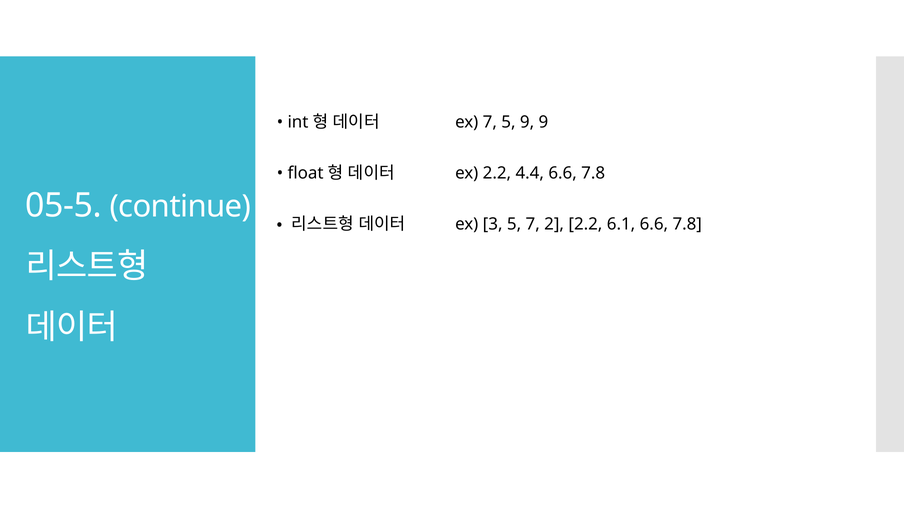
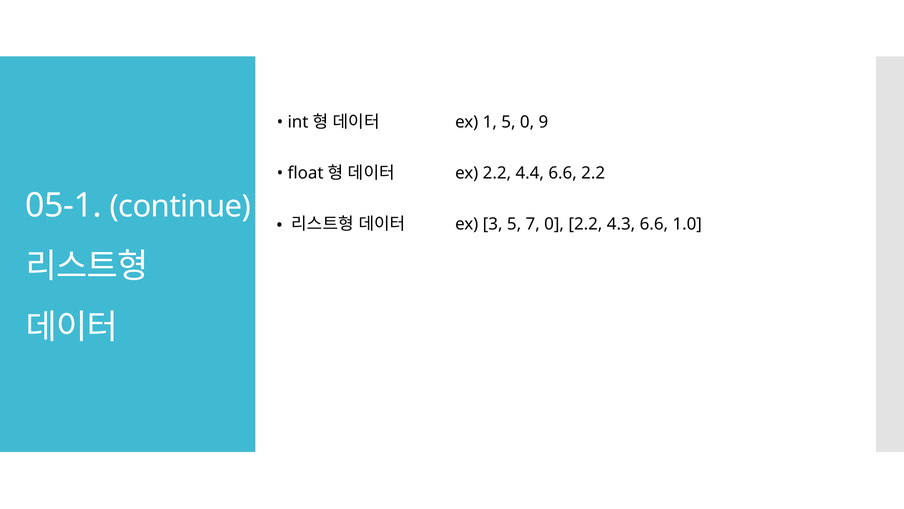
ex 7: 7 -> 1
5 9: 9 -> 0
4.4 6.6 7.8: 7.8 -> 2.2
05-5: 05-5 -> 05-1
7 2: 2 -> 0
6.1: 6.1 -> 4.3
7.8 at (687, 224): 7.8 -> 1.0
